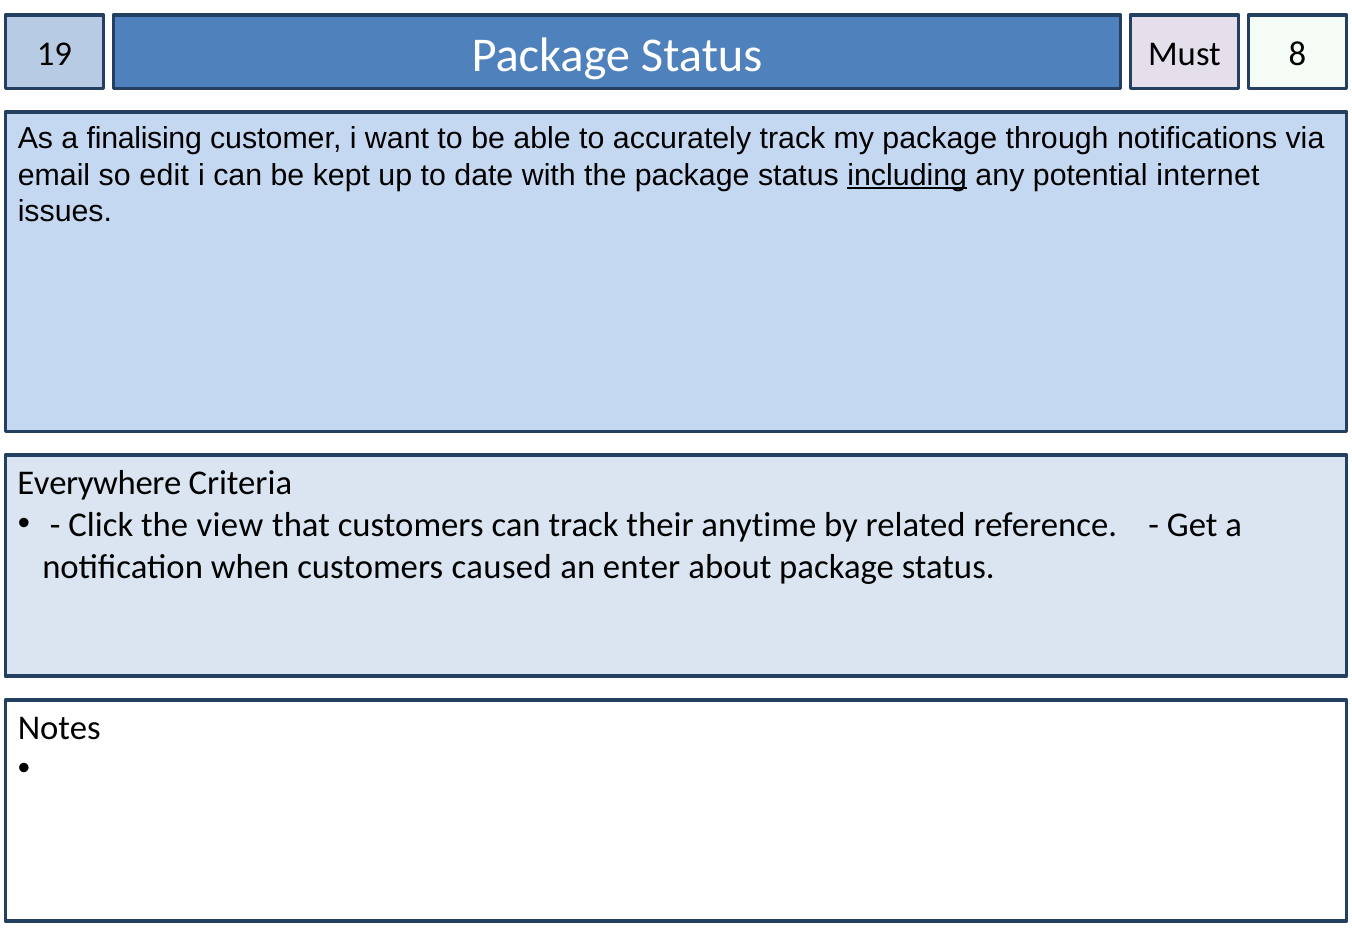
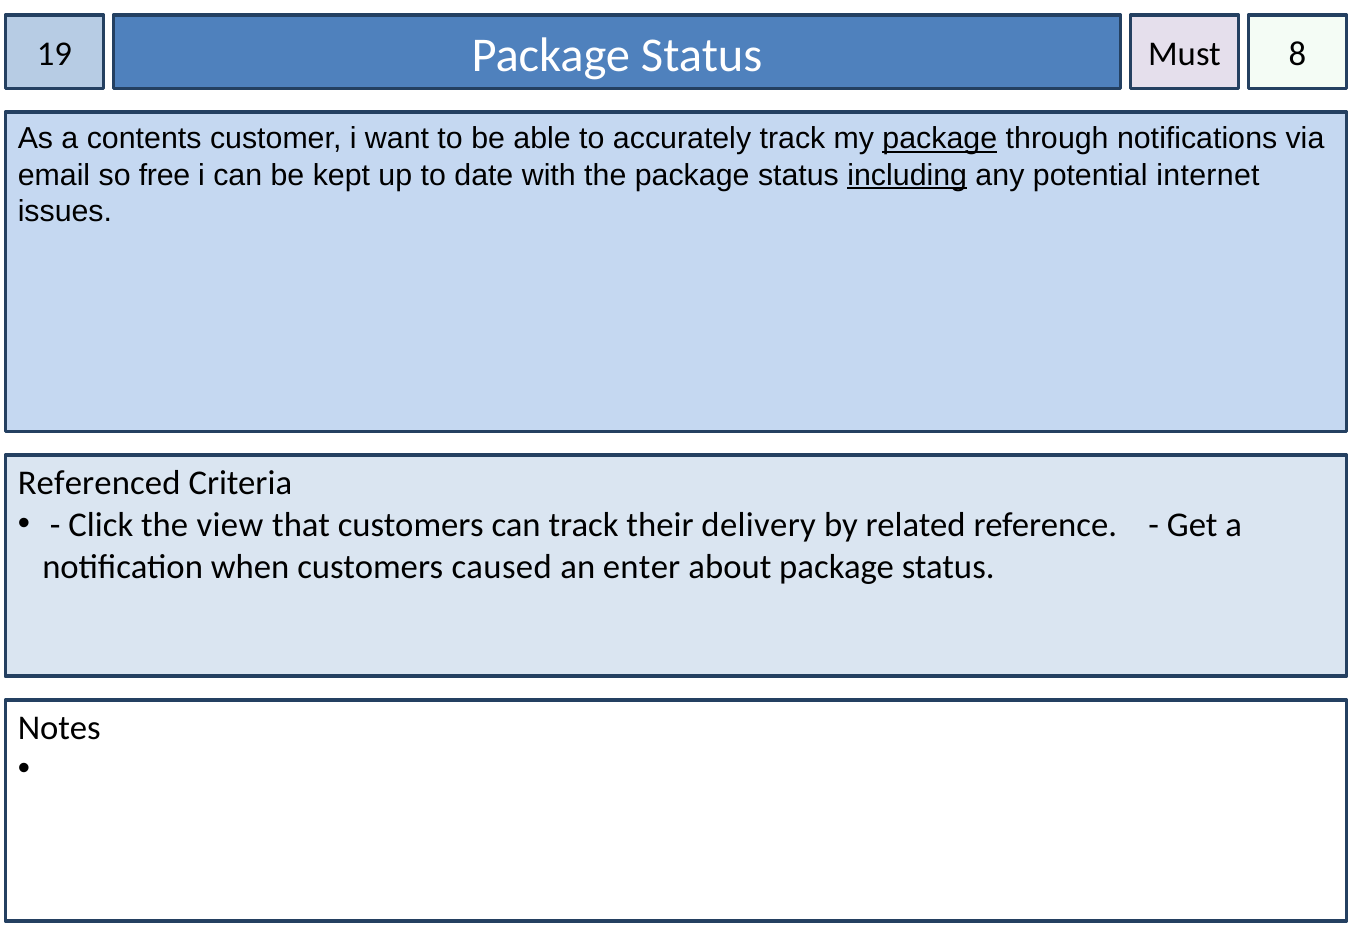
finalising: finalising -> contents
package at (940, 139) underline: none -> present
edit: edit -> free
Everywhere: Everywhere -> Referenced
anytime: anytime -> delivery
